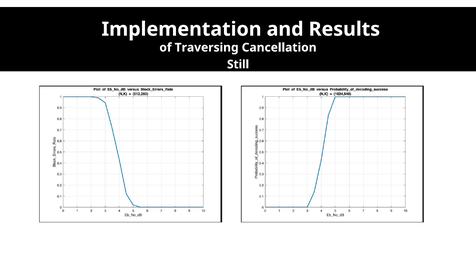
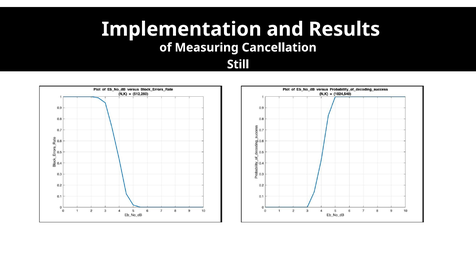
Traversing: Traversing -> Measuring
